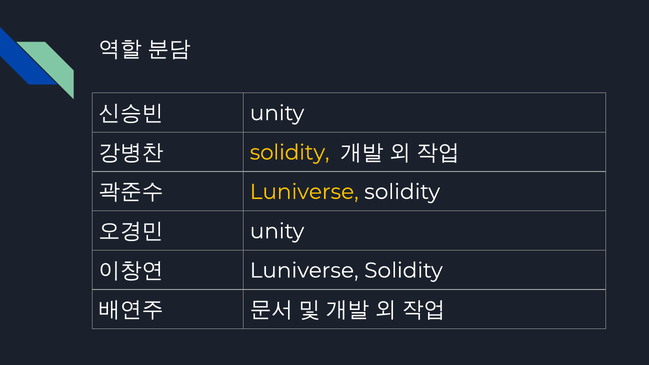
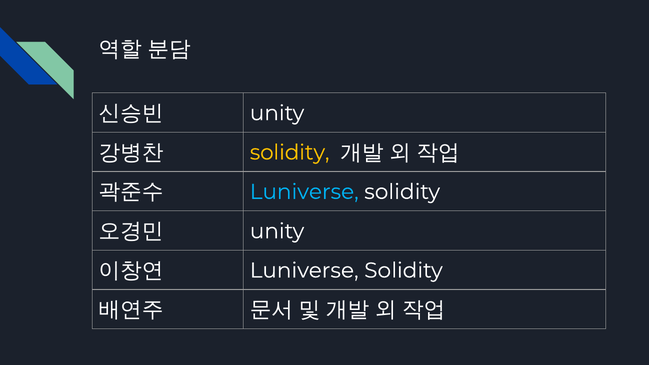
Luniverse at (304, 192) colour: yellow -> light blue
